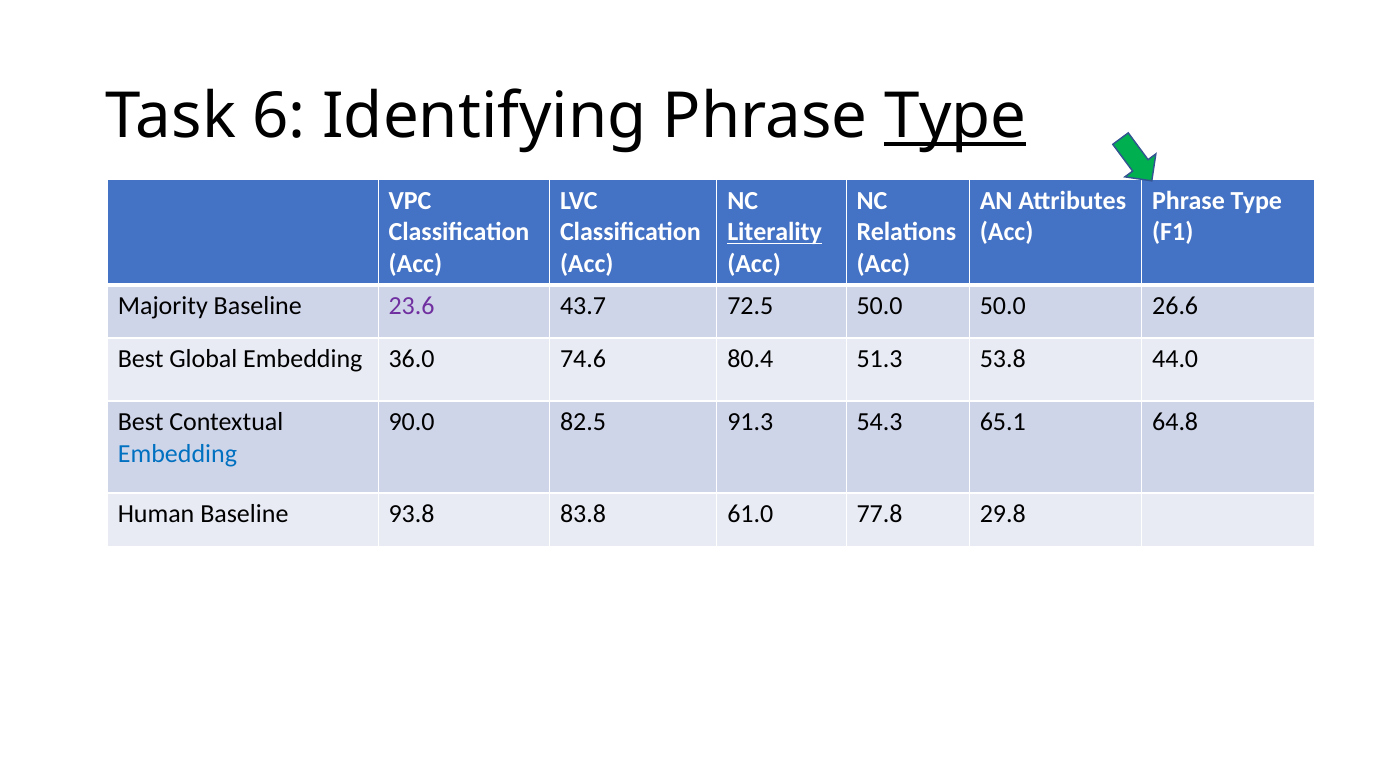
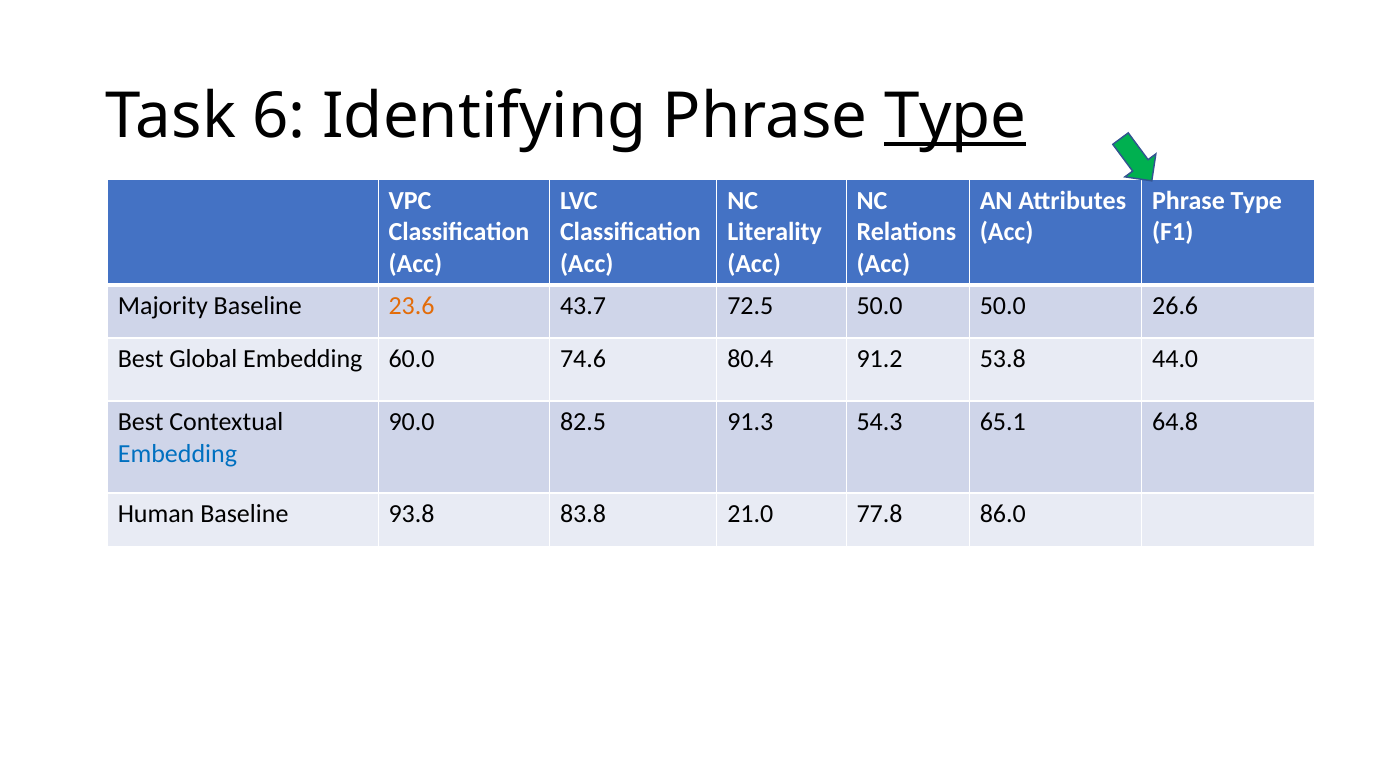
Literality underline: present -> none
23.6 colour: purple -> orange
36.0: 36.0 -> 60.0
51.3: 51.3 -> 91.2
61.0: 61.0 -> 21.0
29.8: 29.8 -> 86.0
